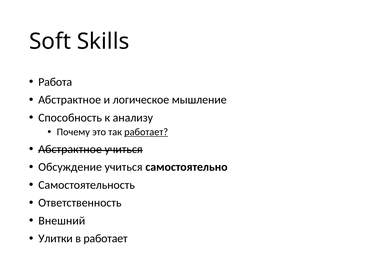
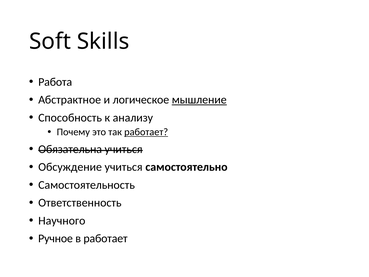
мышление underline: none -> present
Абстрактное at (70, 149): Абстрактное -> Обязательна
Внешний: Внешний -> Научного
Улитки: Улитки -> Ручное
